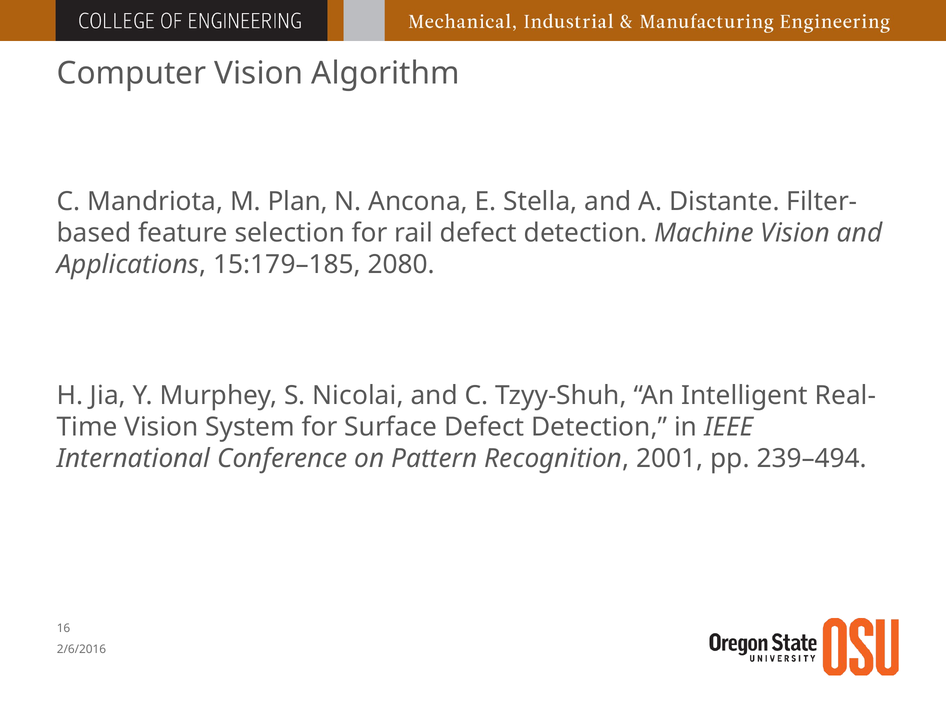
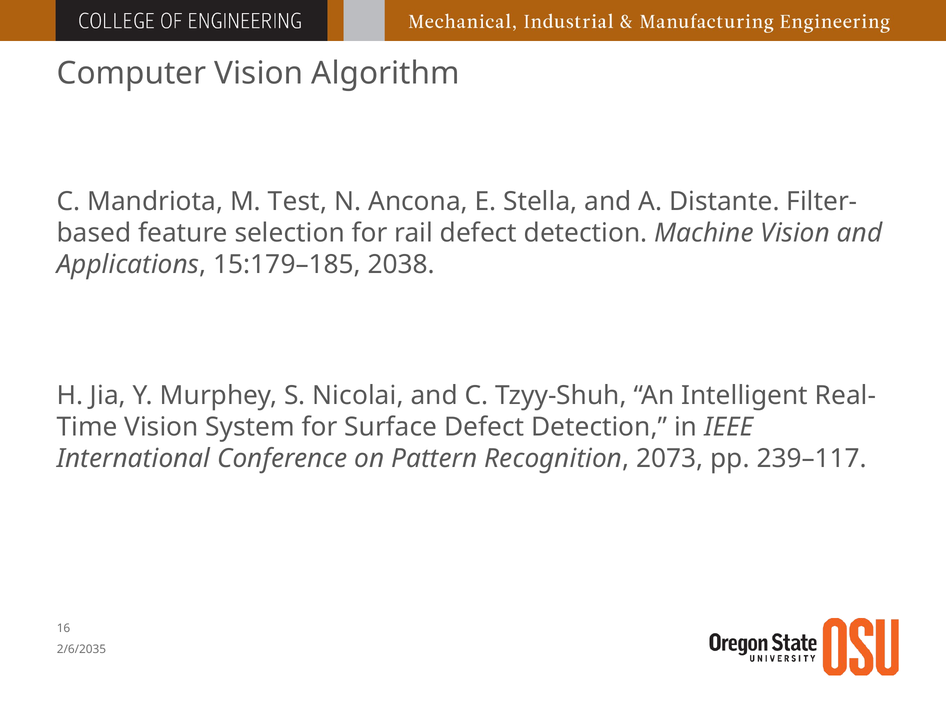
Plan: Plan -> Test
2080: 2080 -> 2038
2001: 2001 -> 2073
239–494: 239–494 -> 239–117
2/6/2016: 2/6/2016 -> 2/6/2035
